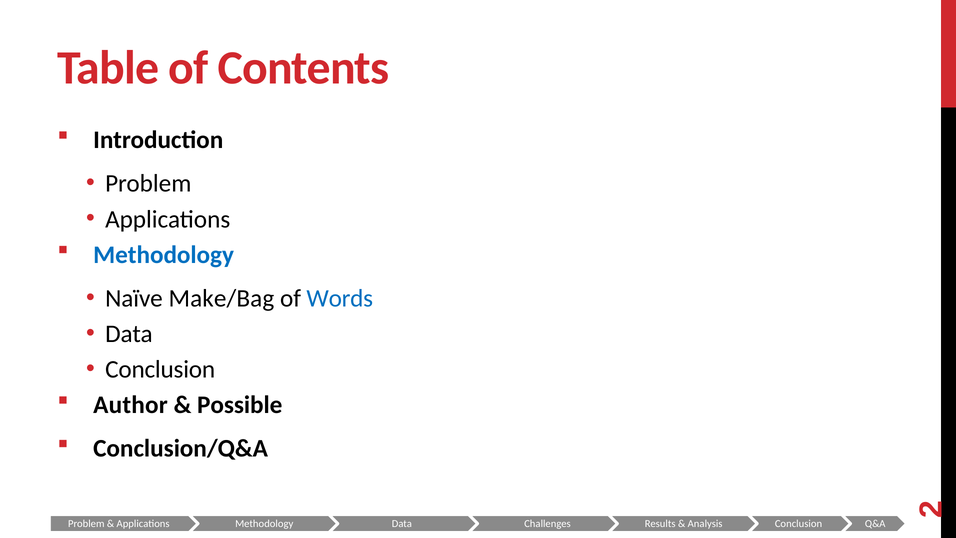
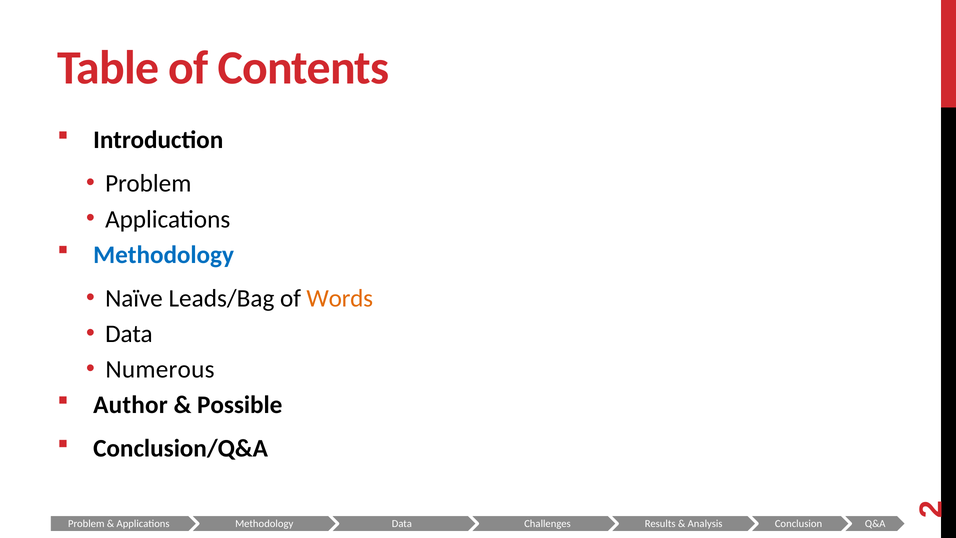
Make/Bag: Make/Bag -> Leads/Bag
Words colour: blue -> orange
Conclusion at (160, 369): Conclusion -> Numerous
